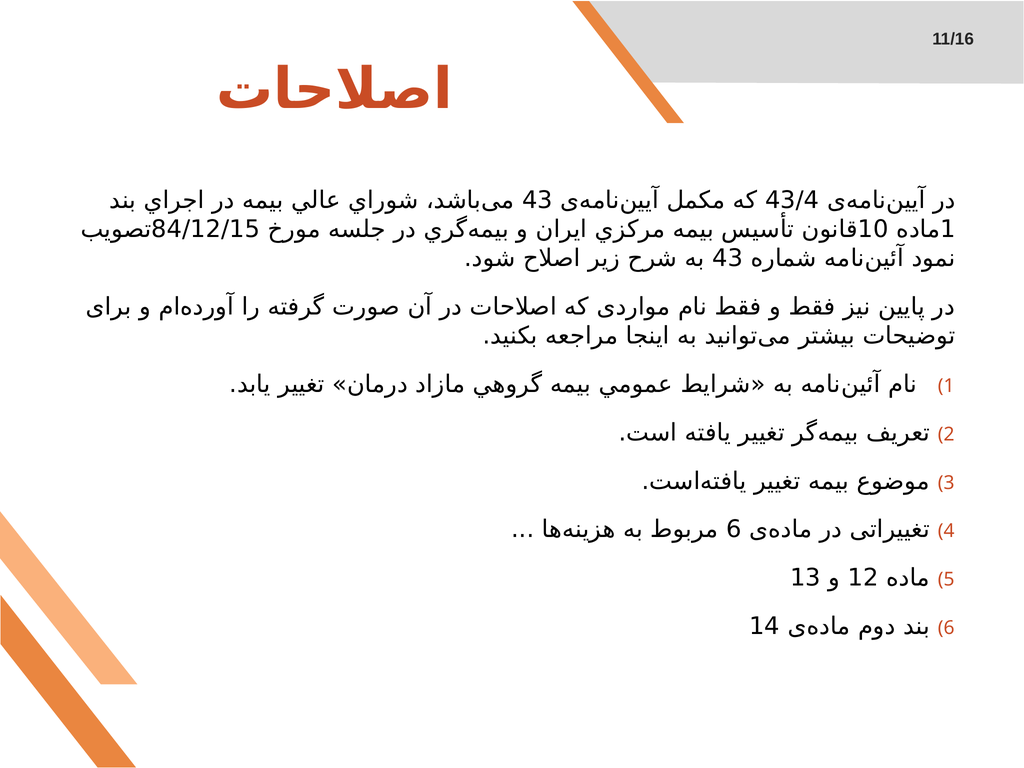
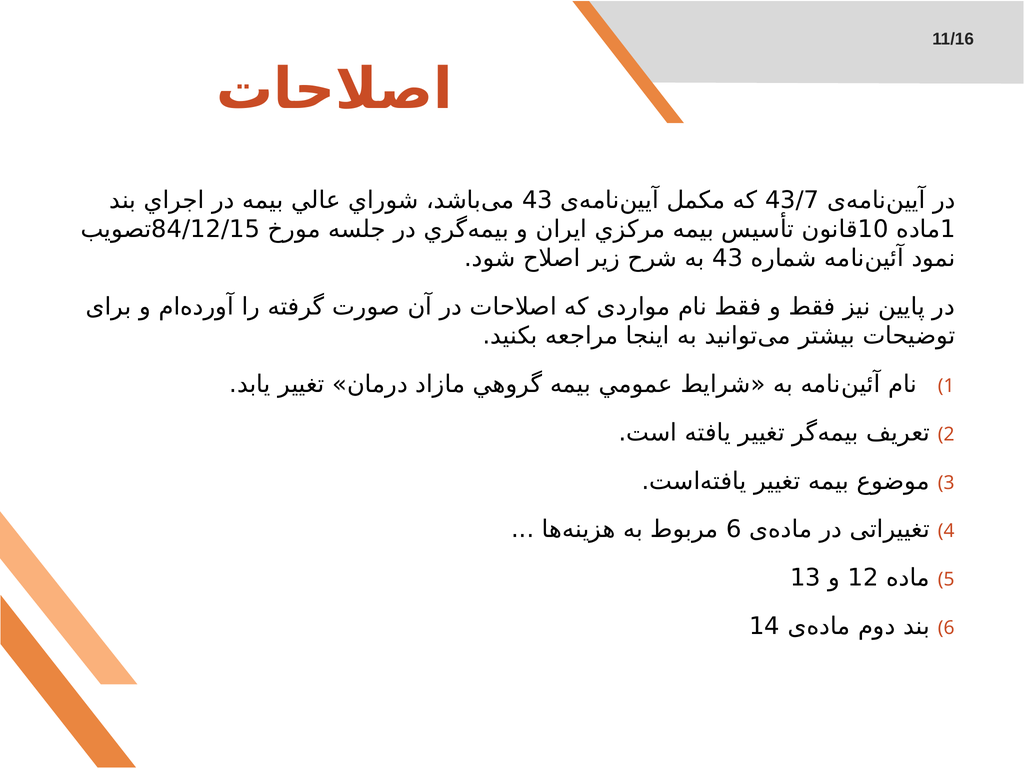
43/4: 43/4 -> 43/7
